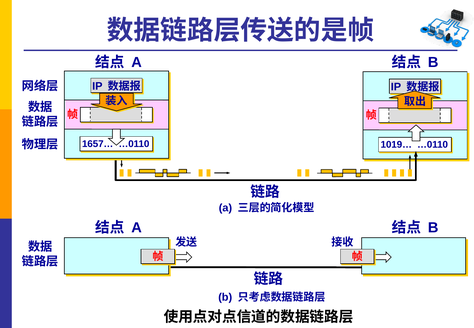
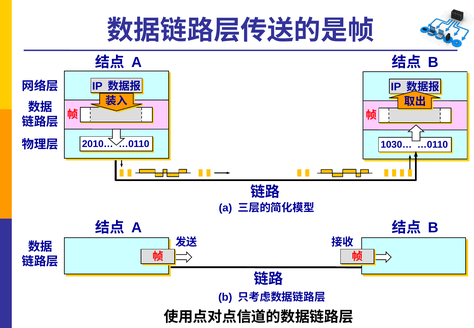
1657…: 1657… -> 2010…
1019…: 1019… -> 1030…
